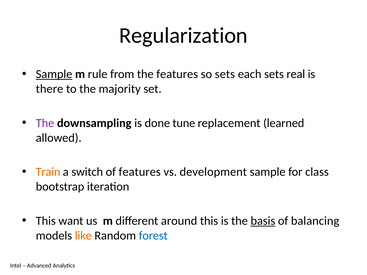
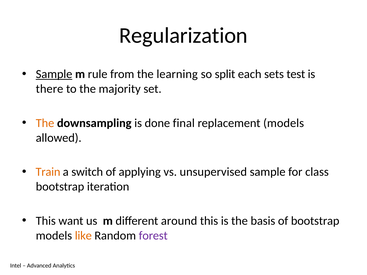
the features: features -> learning
so sets: sets -> split
real: real -> test
The at (45, 123) colour: purple -> orange
tune: tune -> final
replacement learned: learned -> models
of features: features -> applying
development: development -> unsupervised
basis underline: present -> none
of balancing: balancing -> bootstrap
forest colour: blue -> purple
